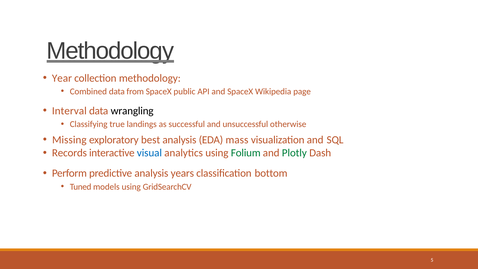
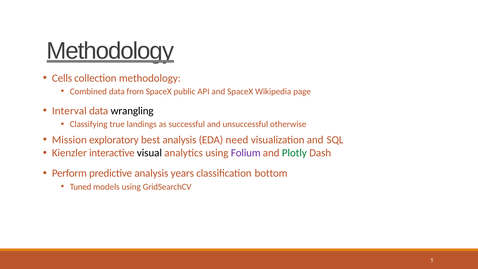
Year: Year -> Cells
Missing: Missing -> Mission
mass: mass -> need
Records: Records -> Kienzler
visual colour: blue -> black
Folium colour: green -> purple
